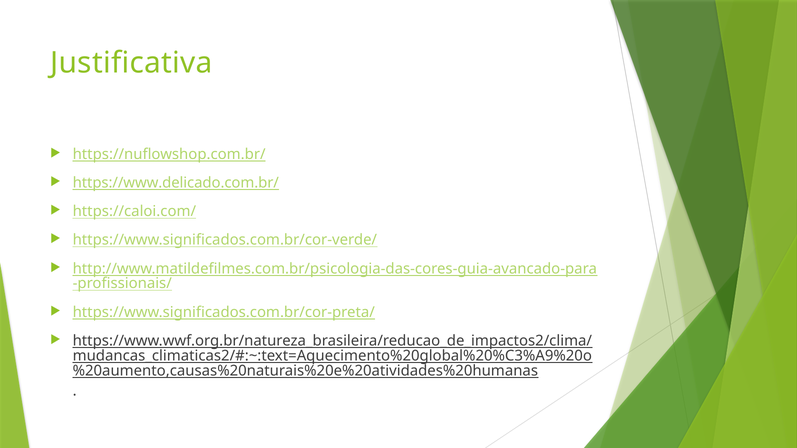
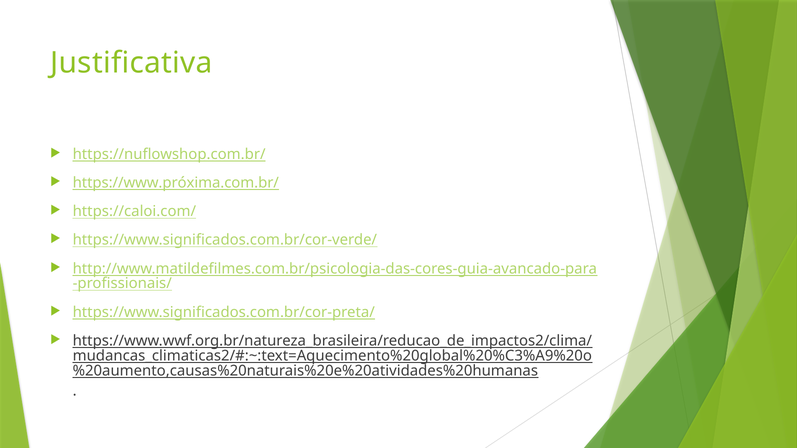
https://www.delicado.com.br/: https://www.delicado.com.br/ -> https://www.próxima.com.br/
